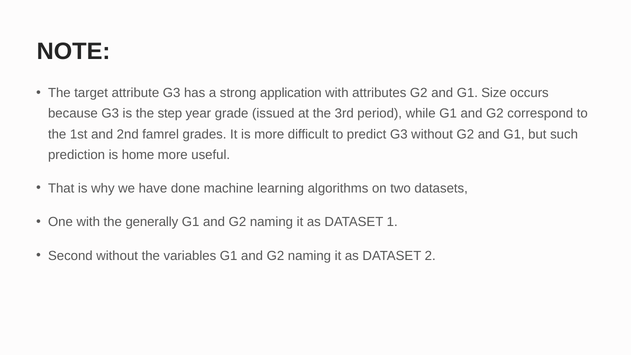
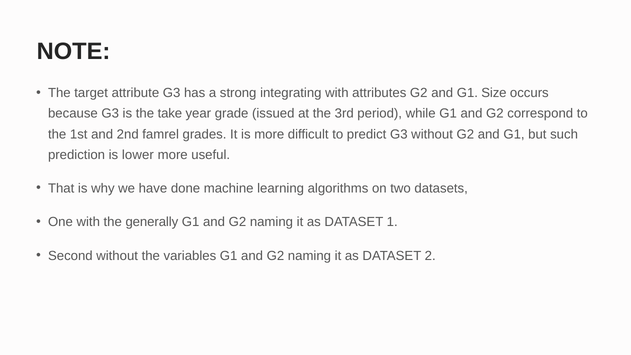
application: application -> integrating
step: step -> take
home: home -> lower
